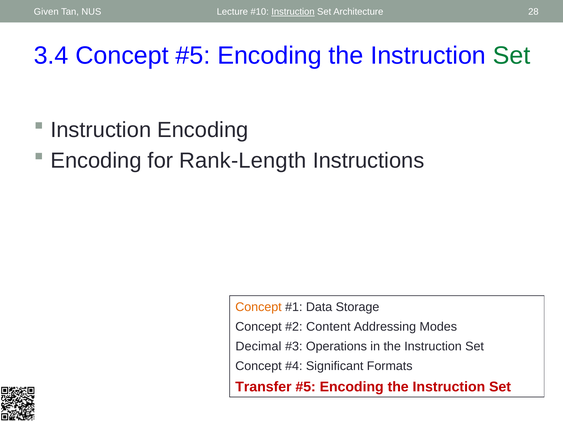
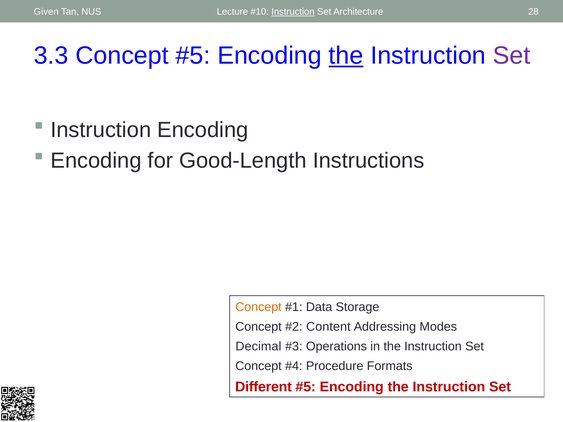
3.4: 3.4 -> 3.3
the at (346, 56) underline: none -> present
Set at (512, 56) colour: green -> purple
Rank-Length: Rank-Length -> Good-Length
Significant: Significant -> Procedure
Transfer: Transfer -> Different
